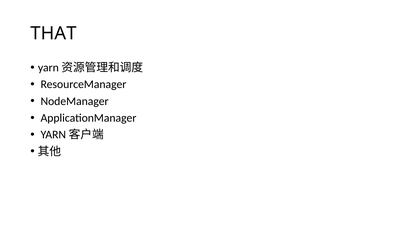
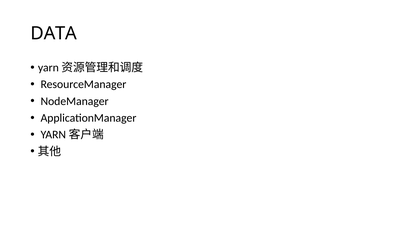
THAT: THAT -> DATA
